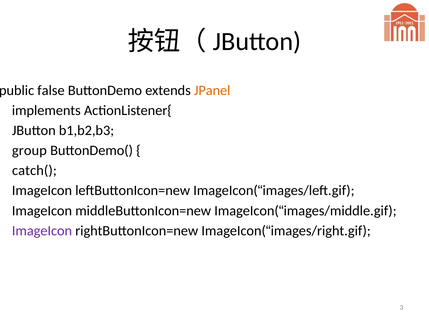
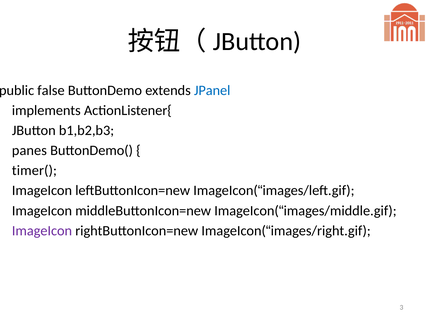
JPanel colour: orange -> blue
group: group -> panes
catch(: catch( -> timer(
